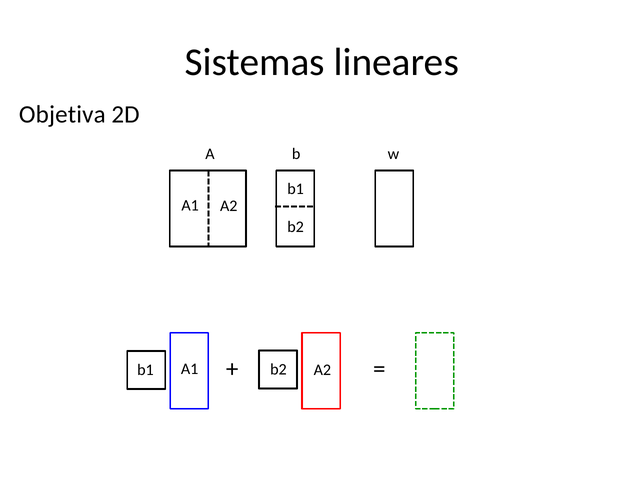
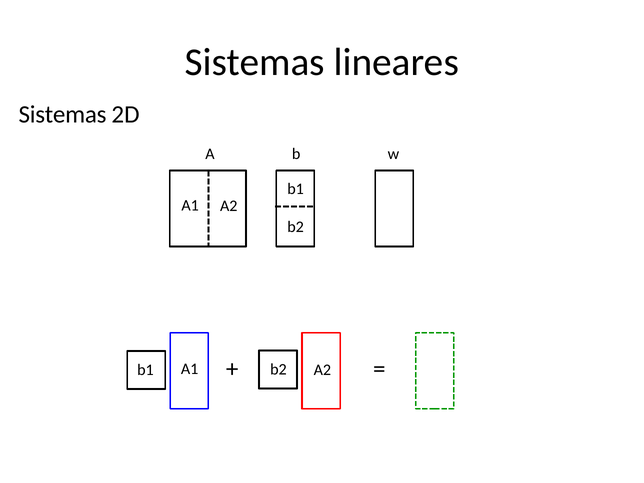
Objetiva at (62, 114): Objetiva -> Sistemas
